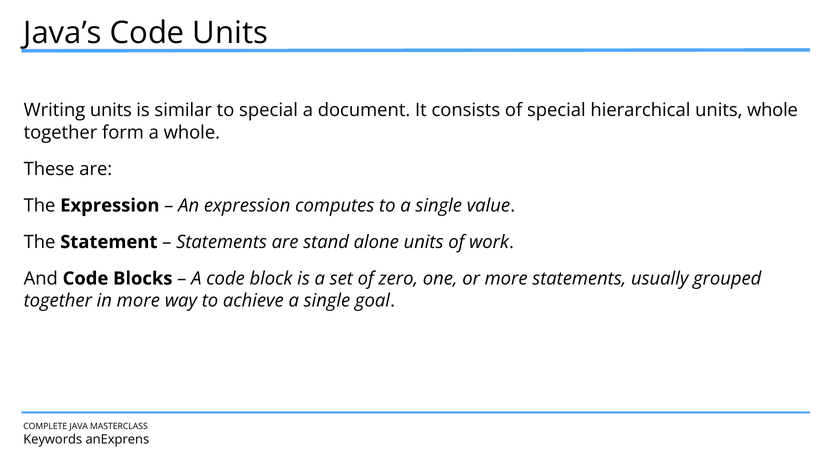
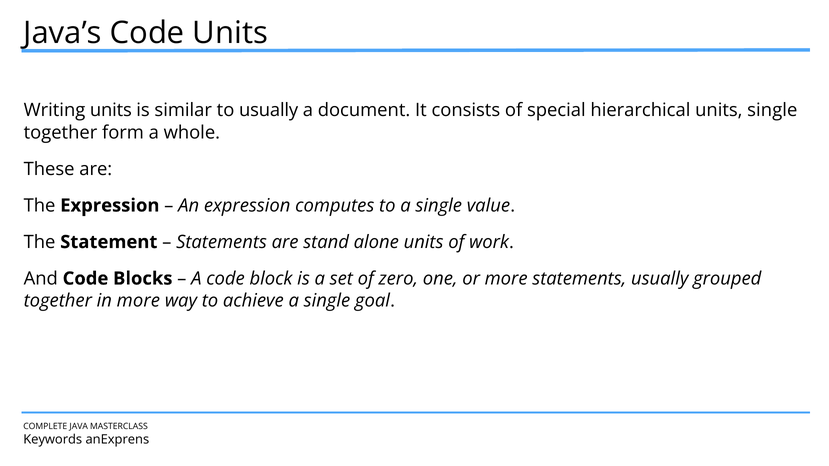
to special: special -> usually
units whole: whole -> single
